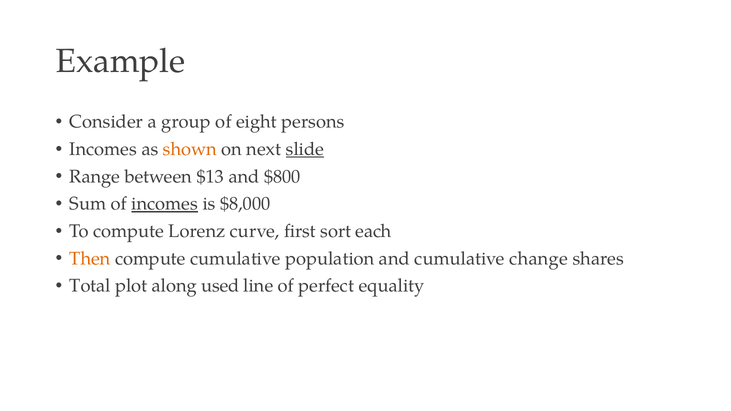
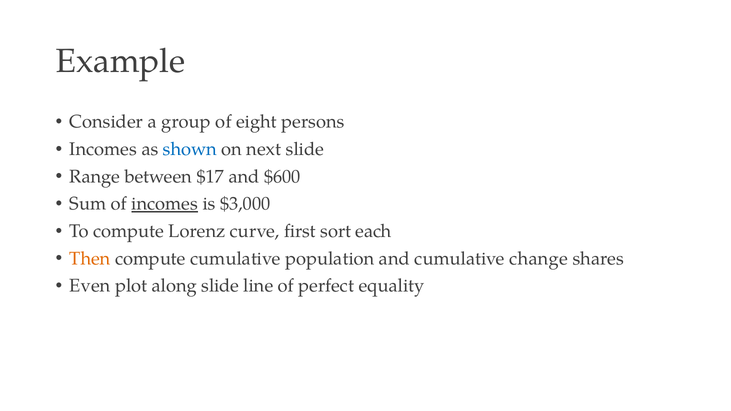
shown colour: orange -> blue
slide at (305, 149) underline: present -> none
$13: $13 -> $17
$800: $800 -> $600
$8,000: $8,000 -> $3,000
Total: Total -> Even
along used: used -> slide
